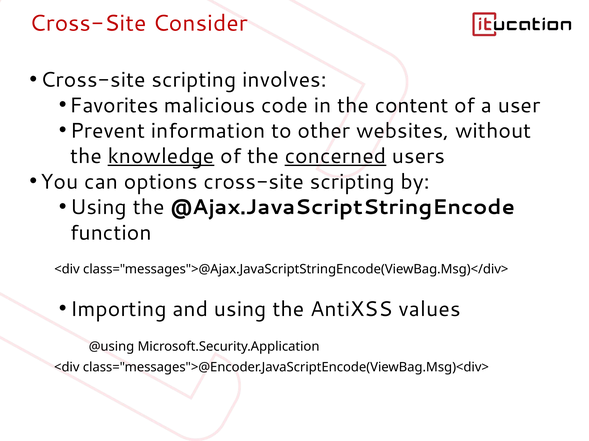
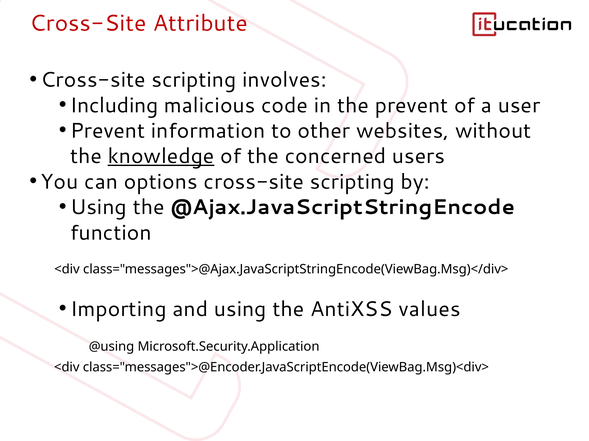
Consider: Consider -> Attribute
Favorites: Favorites -> Including
the content: content -> prevent
concerned underline: present -> none
